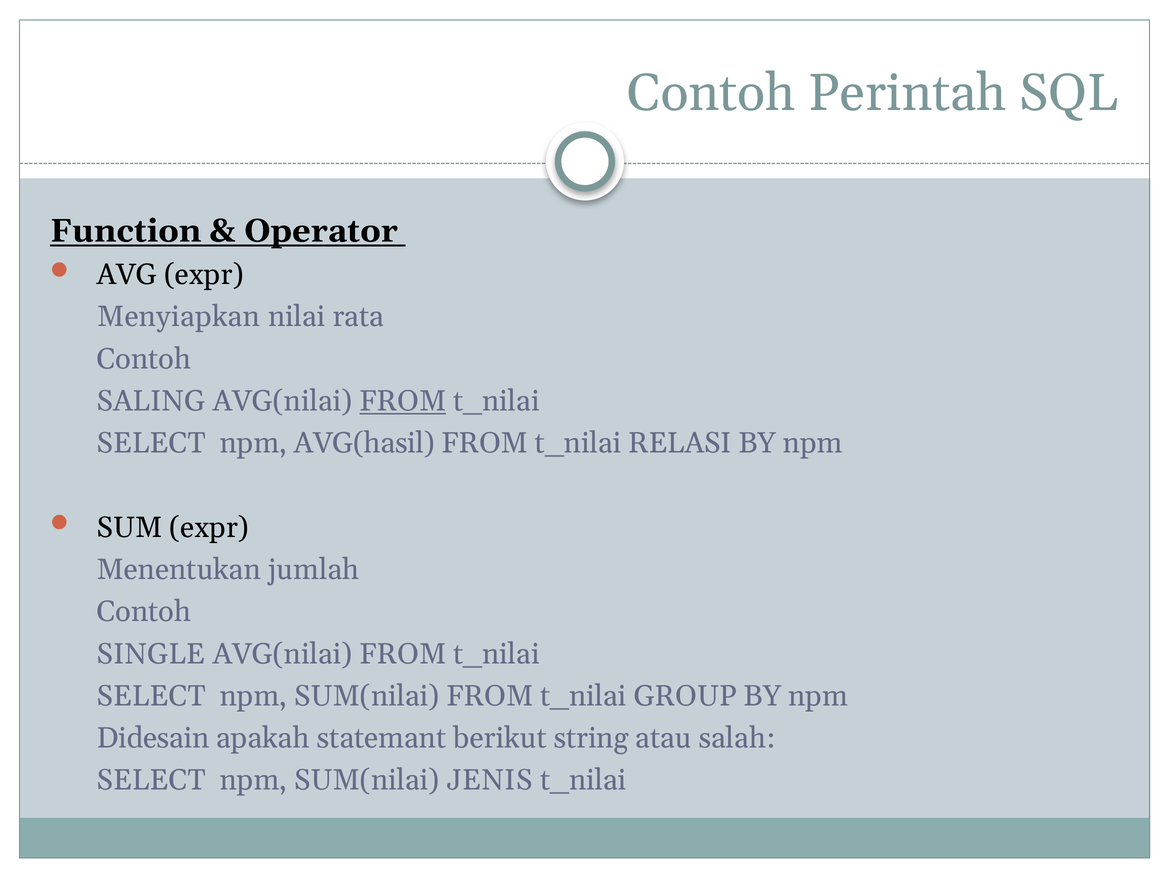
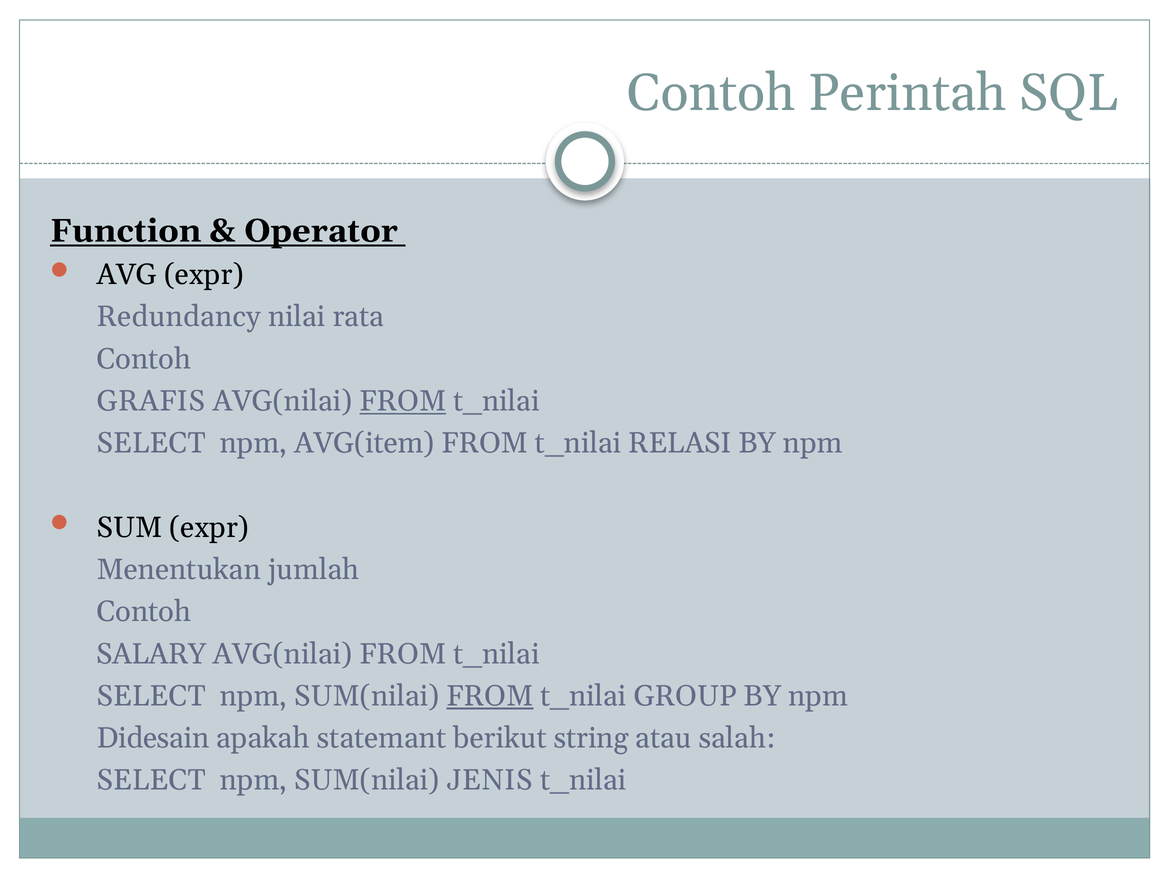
Menyiapkan: Menyiapkan -> Redundancy
SALING: SALING -> GRAFIS
AVG(hasil: AVG(hasil -> AVG(item
SINGLE: SINGLE -> SALARY
FROM at (490, 696) underline: none -> present
